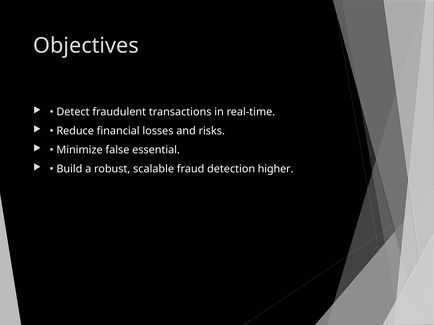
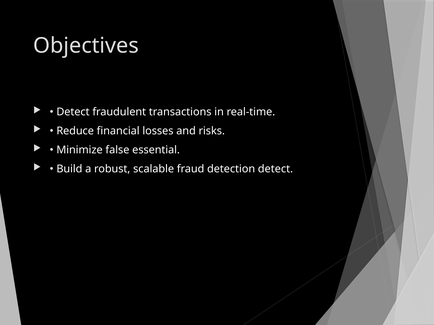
detection higher: higher -> detect
